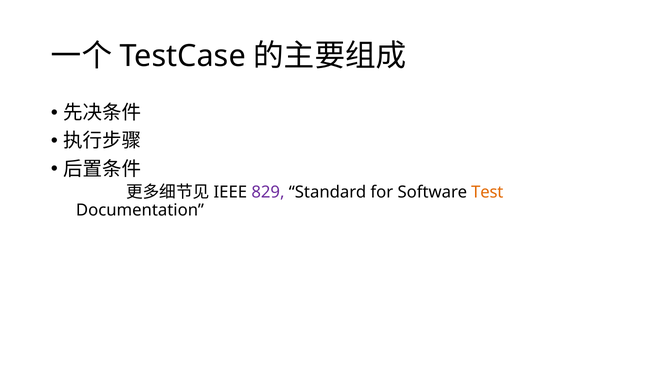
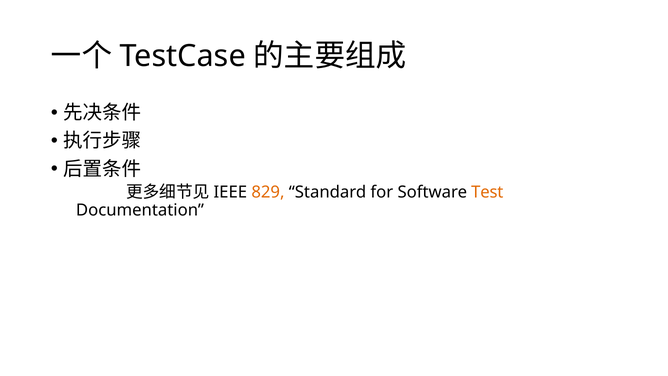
829 colour: purple -> orange
